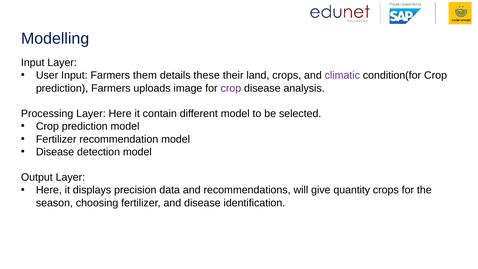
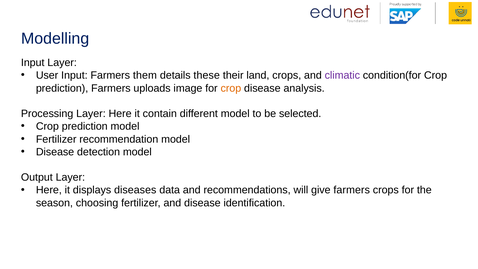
crop at (231, 88) colour: purple -> orange
precision: precision -> diseases
give quantity: quantity -> farmers
